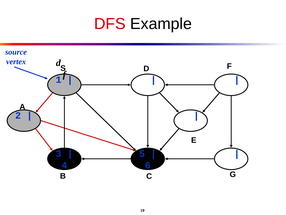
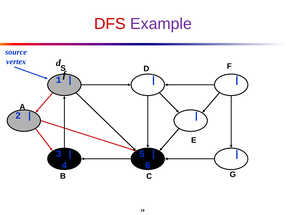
Example colour: black -> purple
